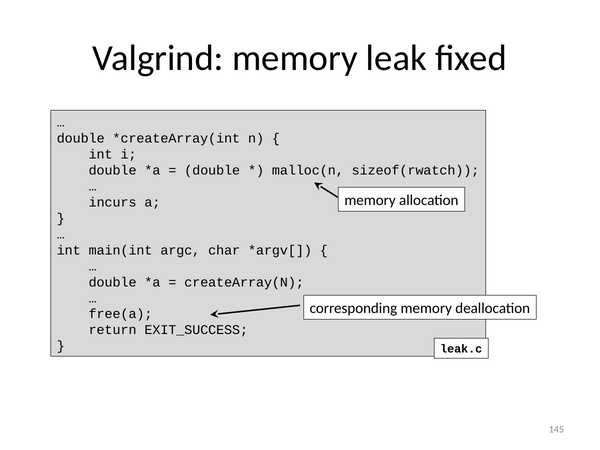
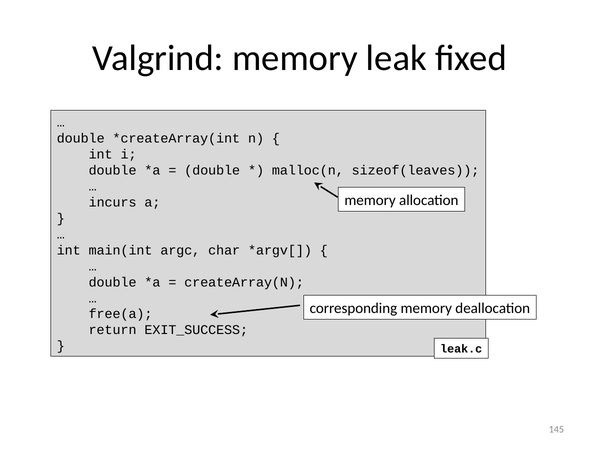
sizeof(rwatch: sizeof(rwatch -> sizeof(leaves
